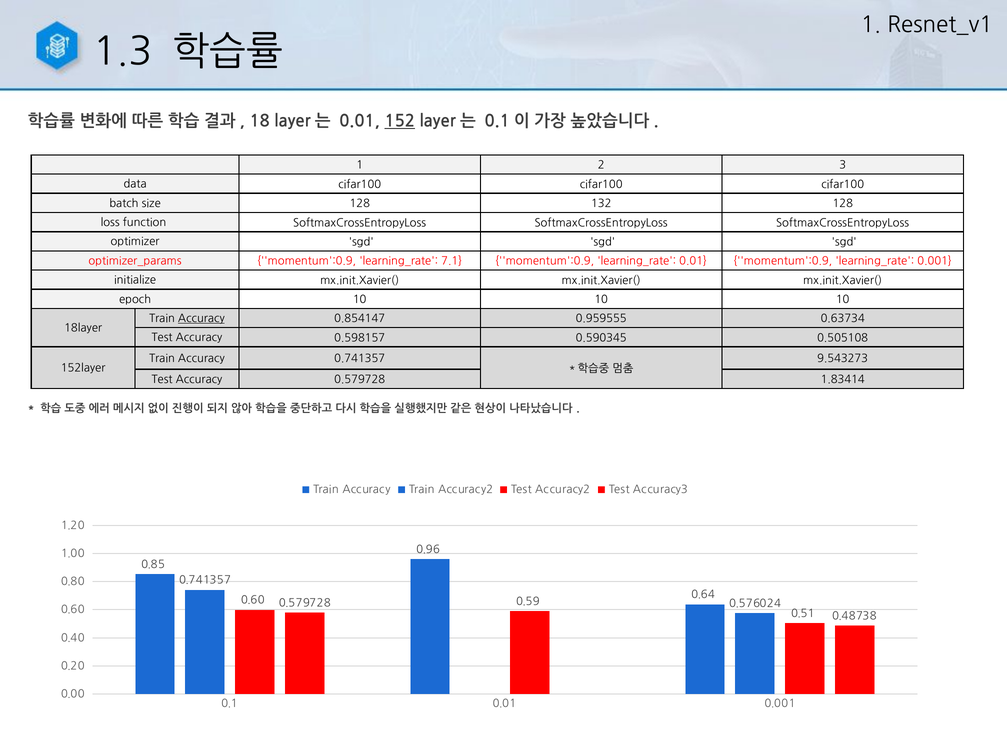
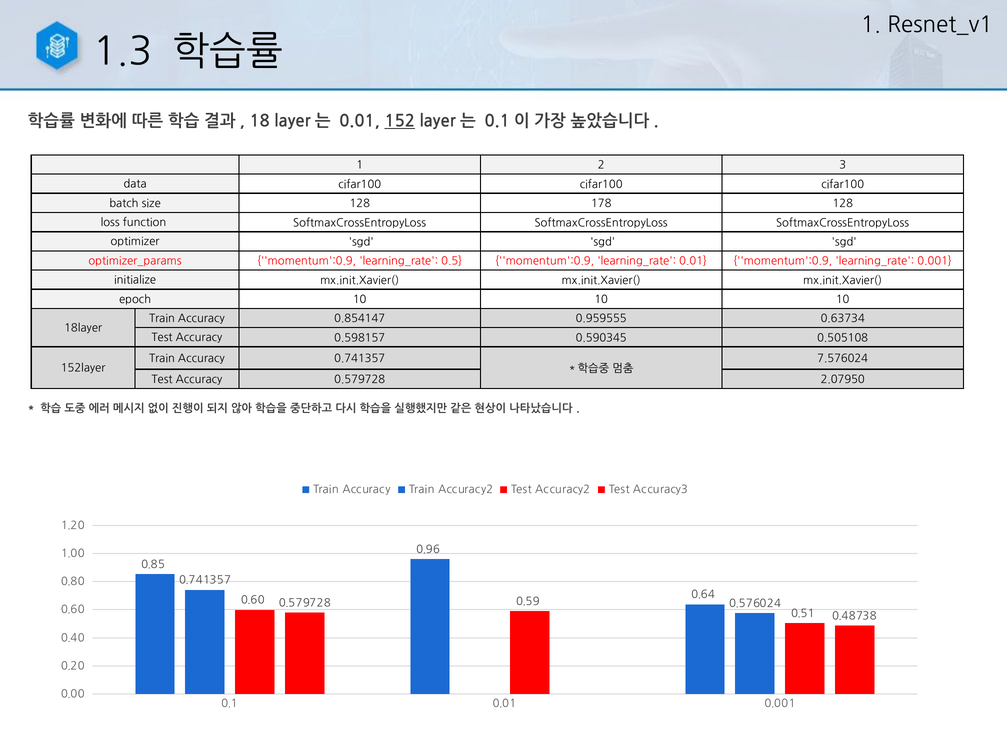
132: 132 -> 178
7.1: 7.1 -> 0.5
Accuracy at (201, 319) underline: present -> none
9.543273: 9.543273 -> 7.576024
1.83414: 1.83414 -> 2.07950
